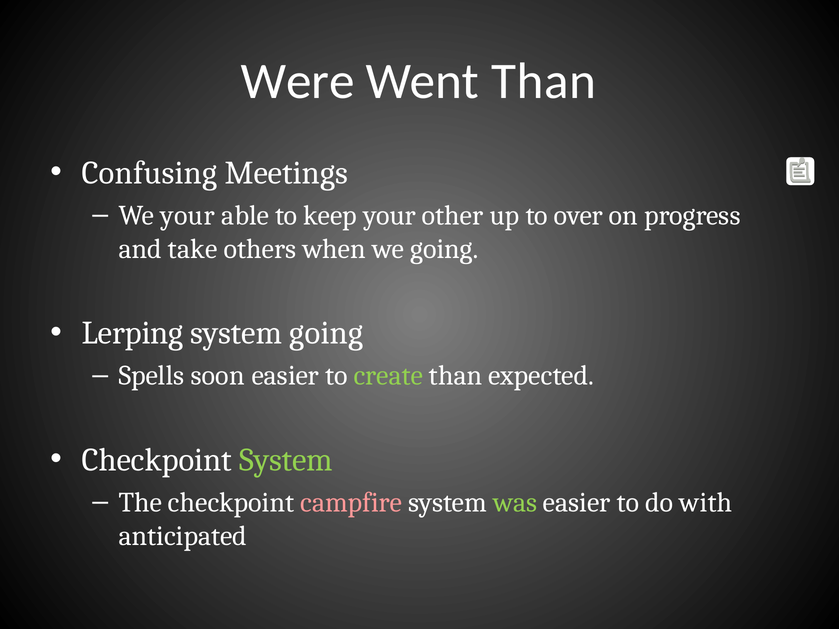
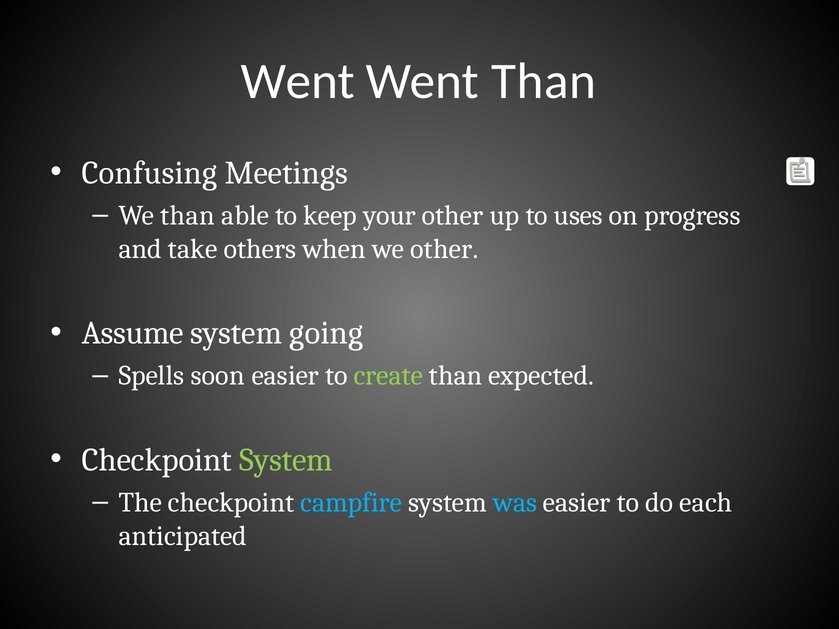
Were at (298, 81): Were -> Went
We your: your -> than
over: over -> uses
we going: going -> other
Lerping: Lerping -> Assume
campfire colour: pink -> light blue
was colour: light green -> light blue
with: with -> each
